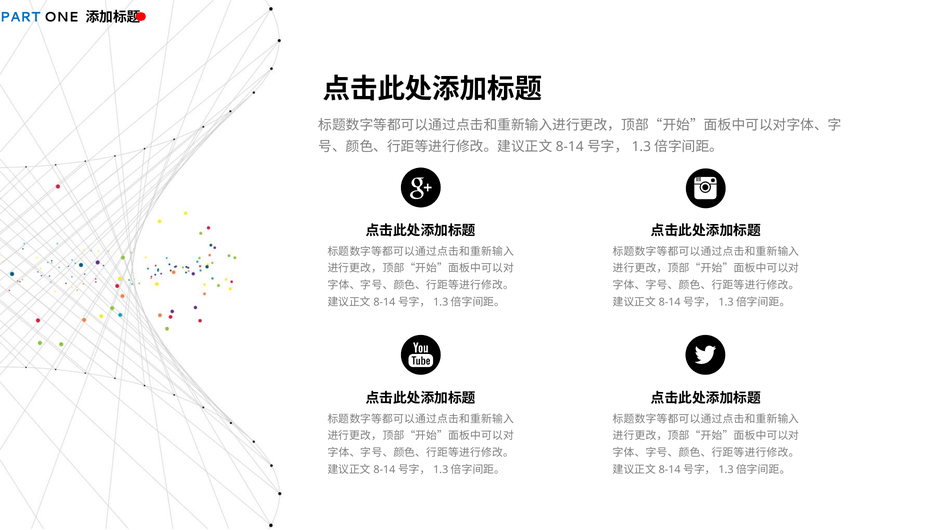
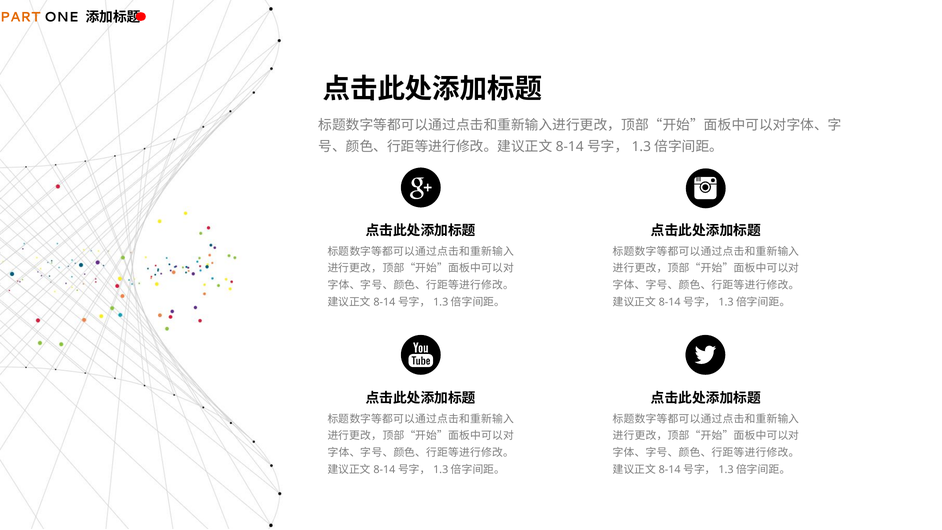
PART colour: blue -> orange
